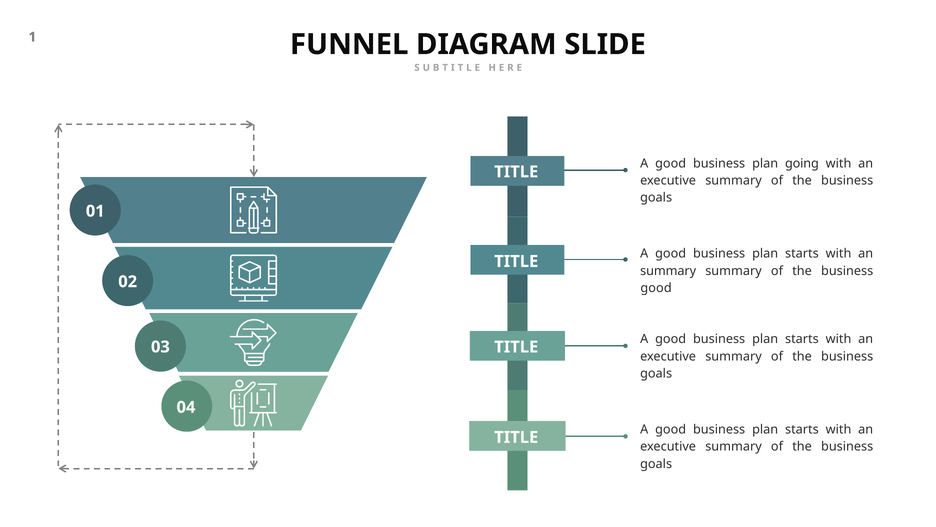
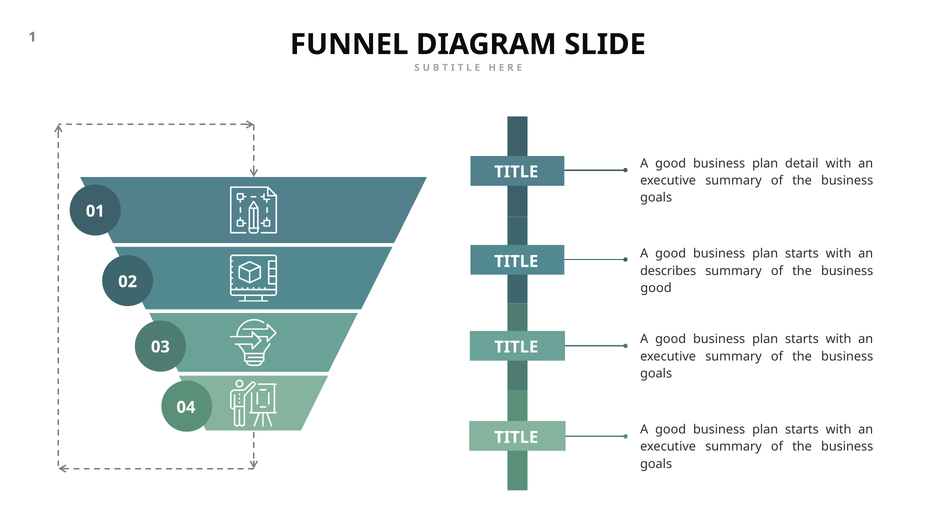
going: going -> detail
summary at (668, 271): summary -> describes
